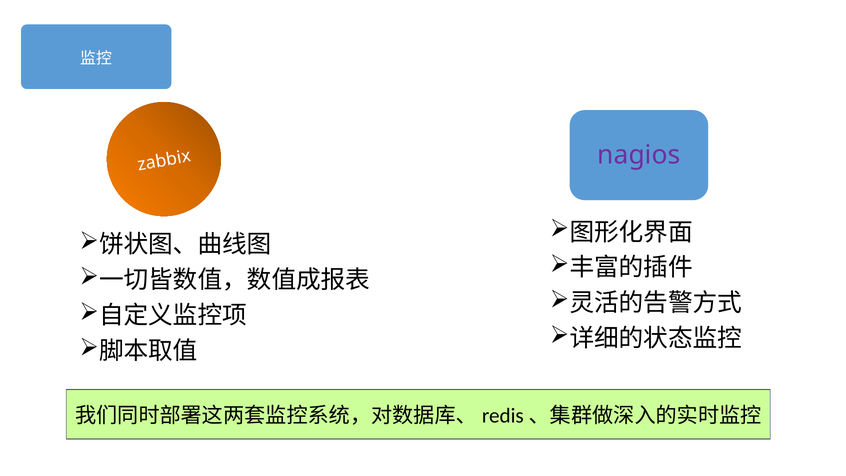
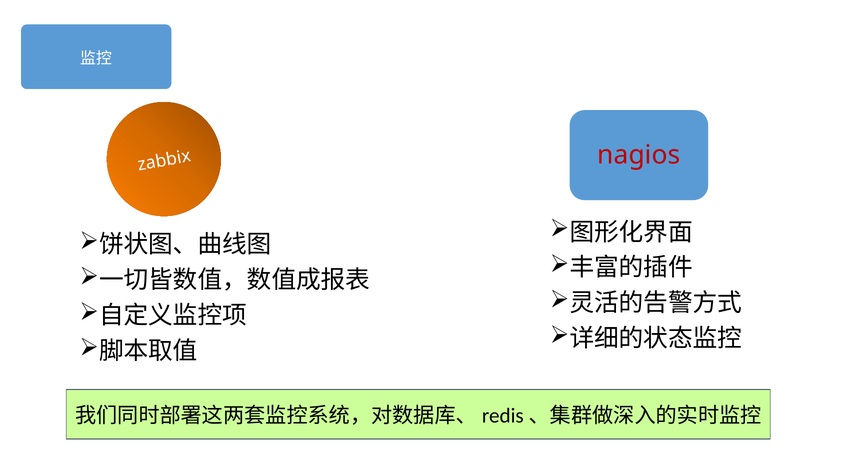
nagios colour: purple -> red
